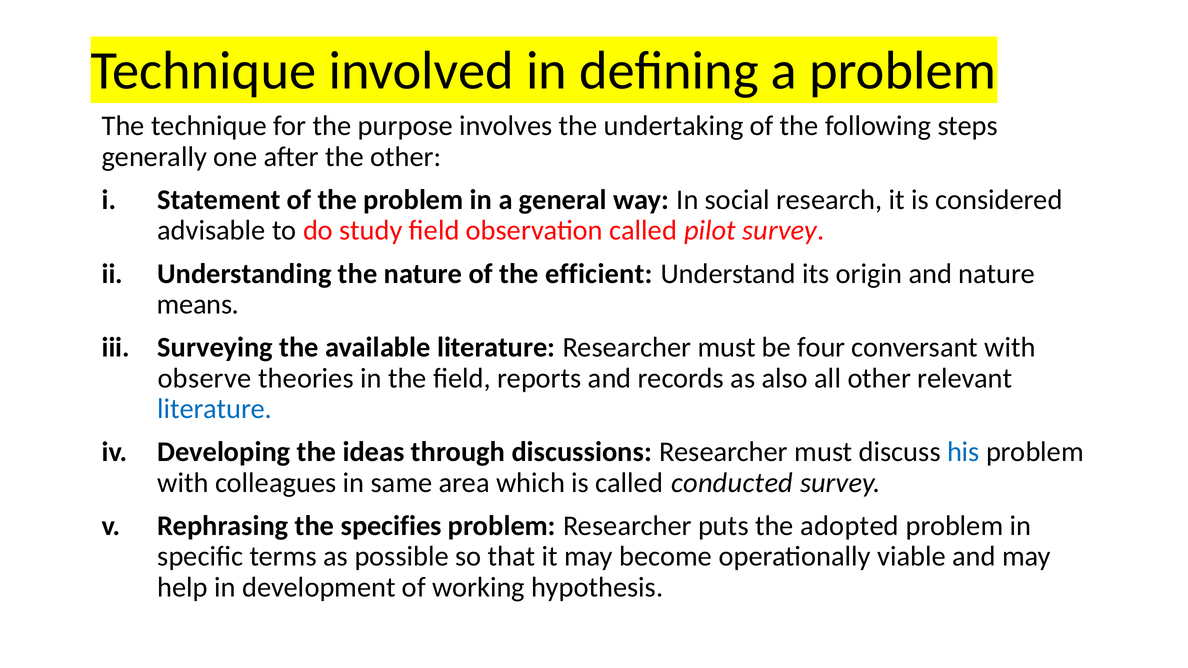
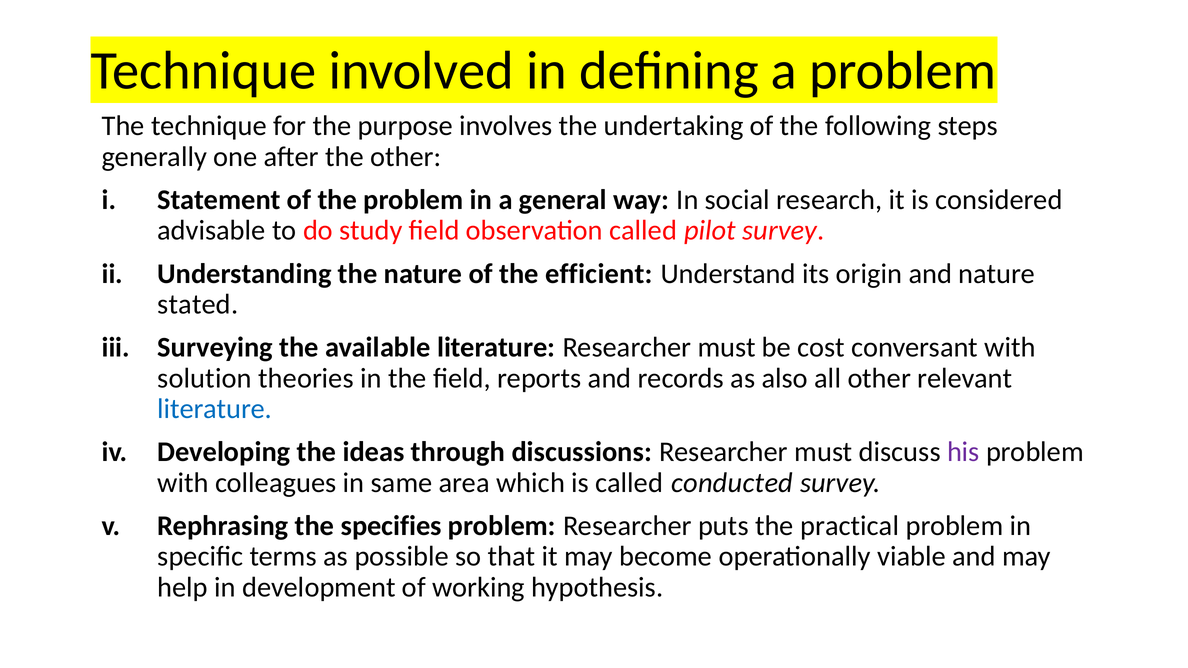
means: means -> stated
four: four -> cost
observe: observe -> solution
his colour: blue -> purple
adopted: adopted -> practical
